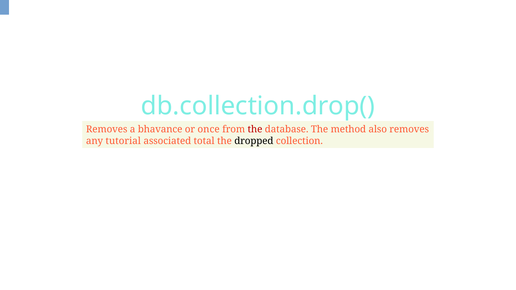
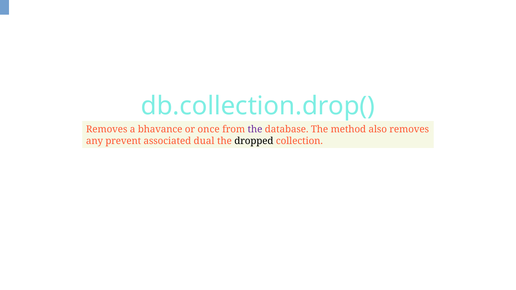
the at (255, 129) colour: red -> purple
tutorial: tutorial -> prevent
total: total -> dual
